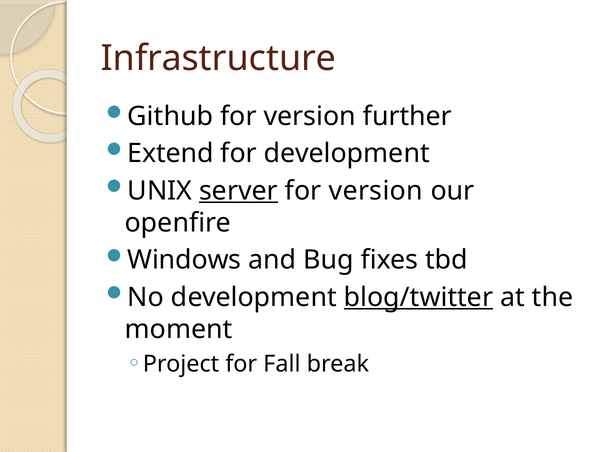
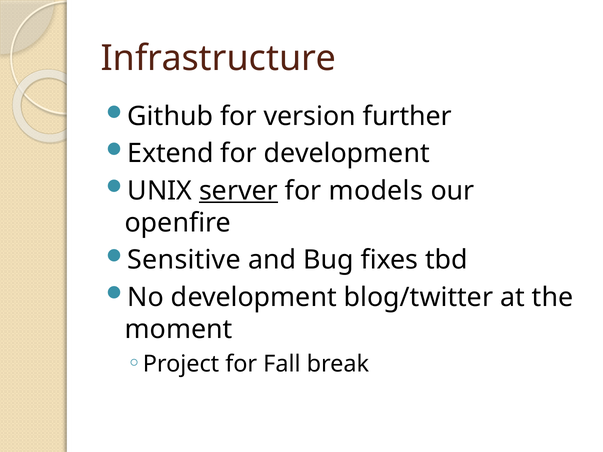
version at (376, 191): version -> models
Windows: Windows -> Sensitive
blog/twitter underline: present -> none
